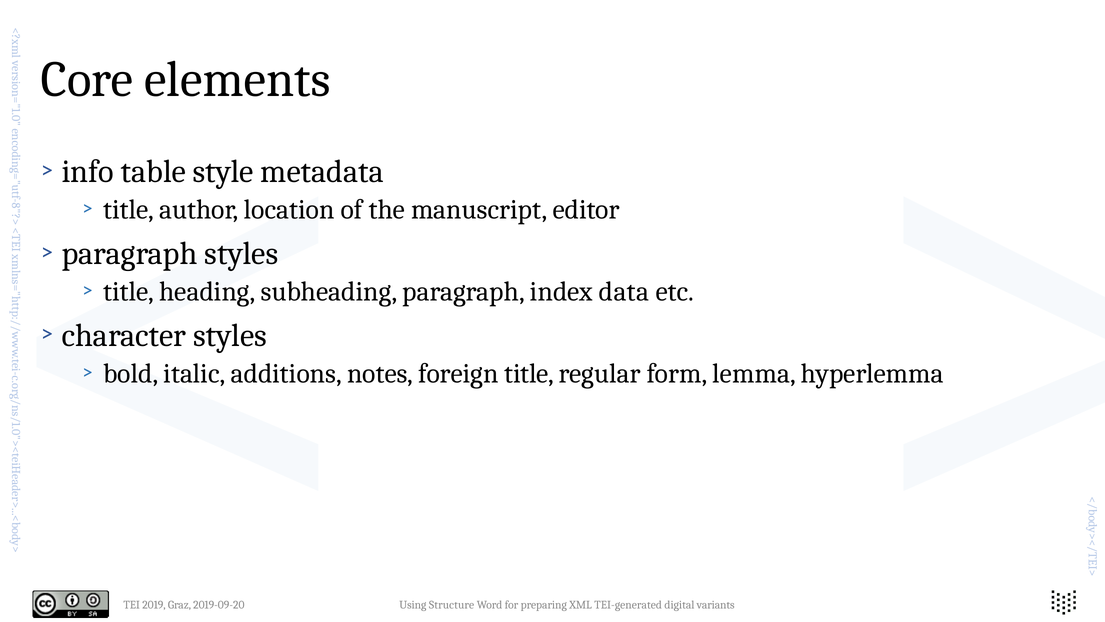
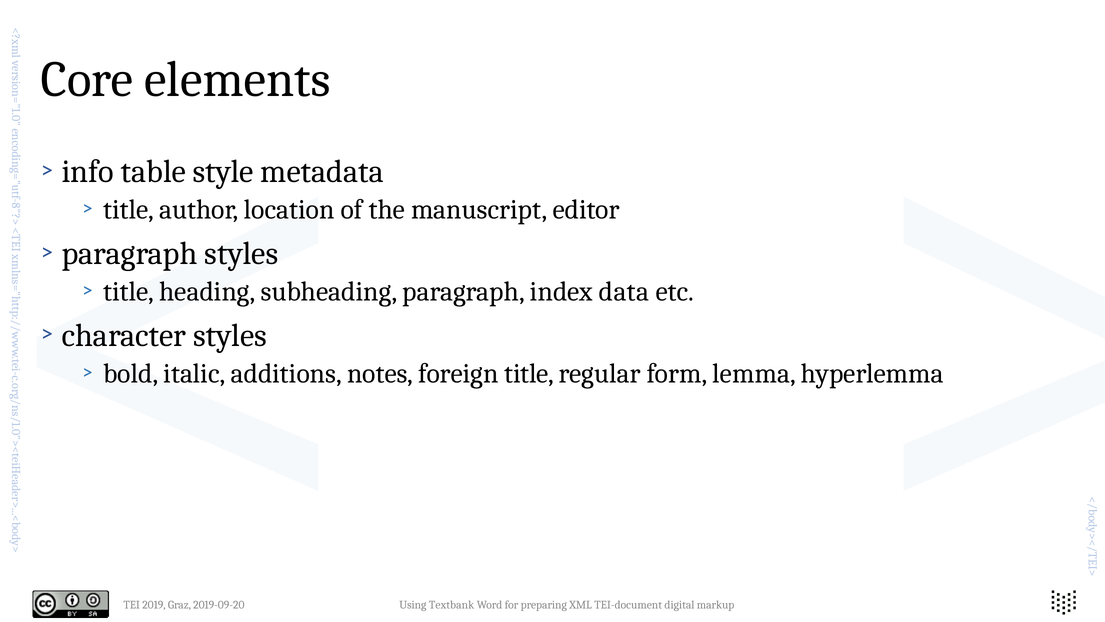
Structure: Structure -> Textbank
TEI-generated: TEI-generated -> TEI-document
variants: variants -> markup
